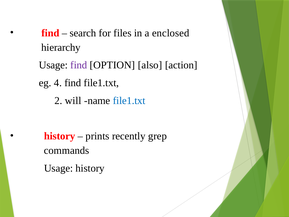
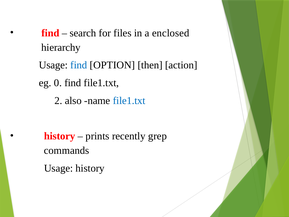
find at (79, 65) colour: purple -> blue
also: also -> then
4: 4 -> 0
will: will -> also
